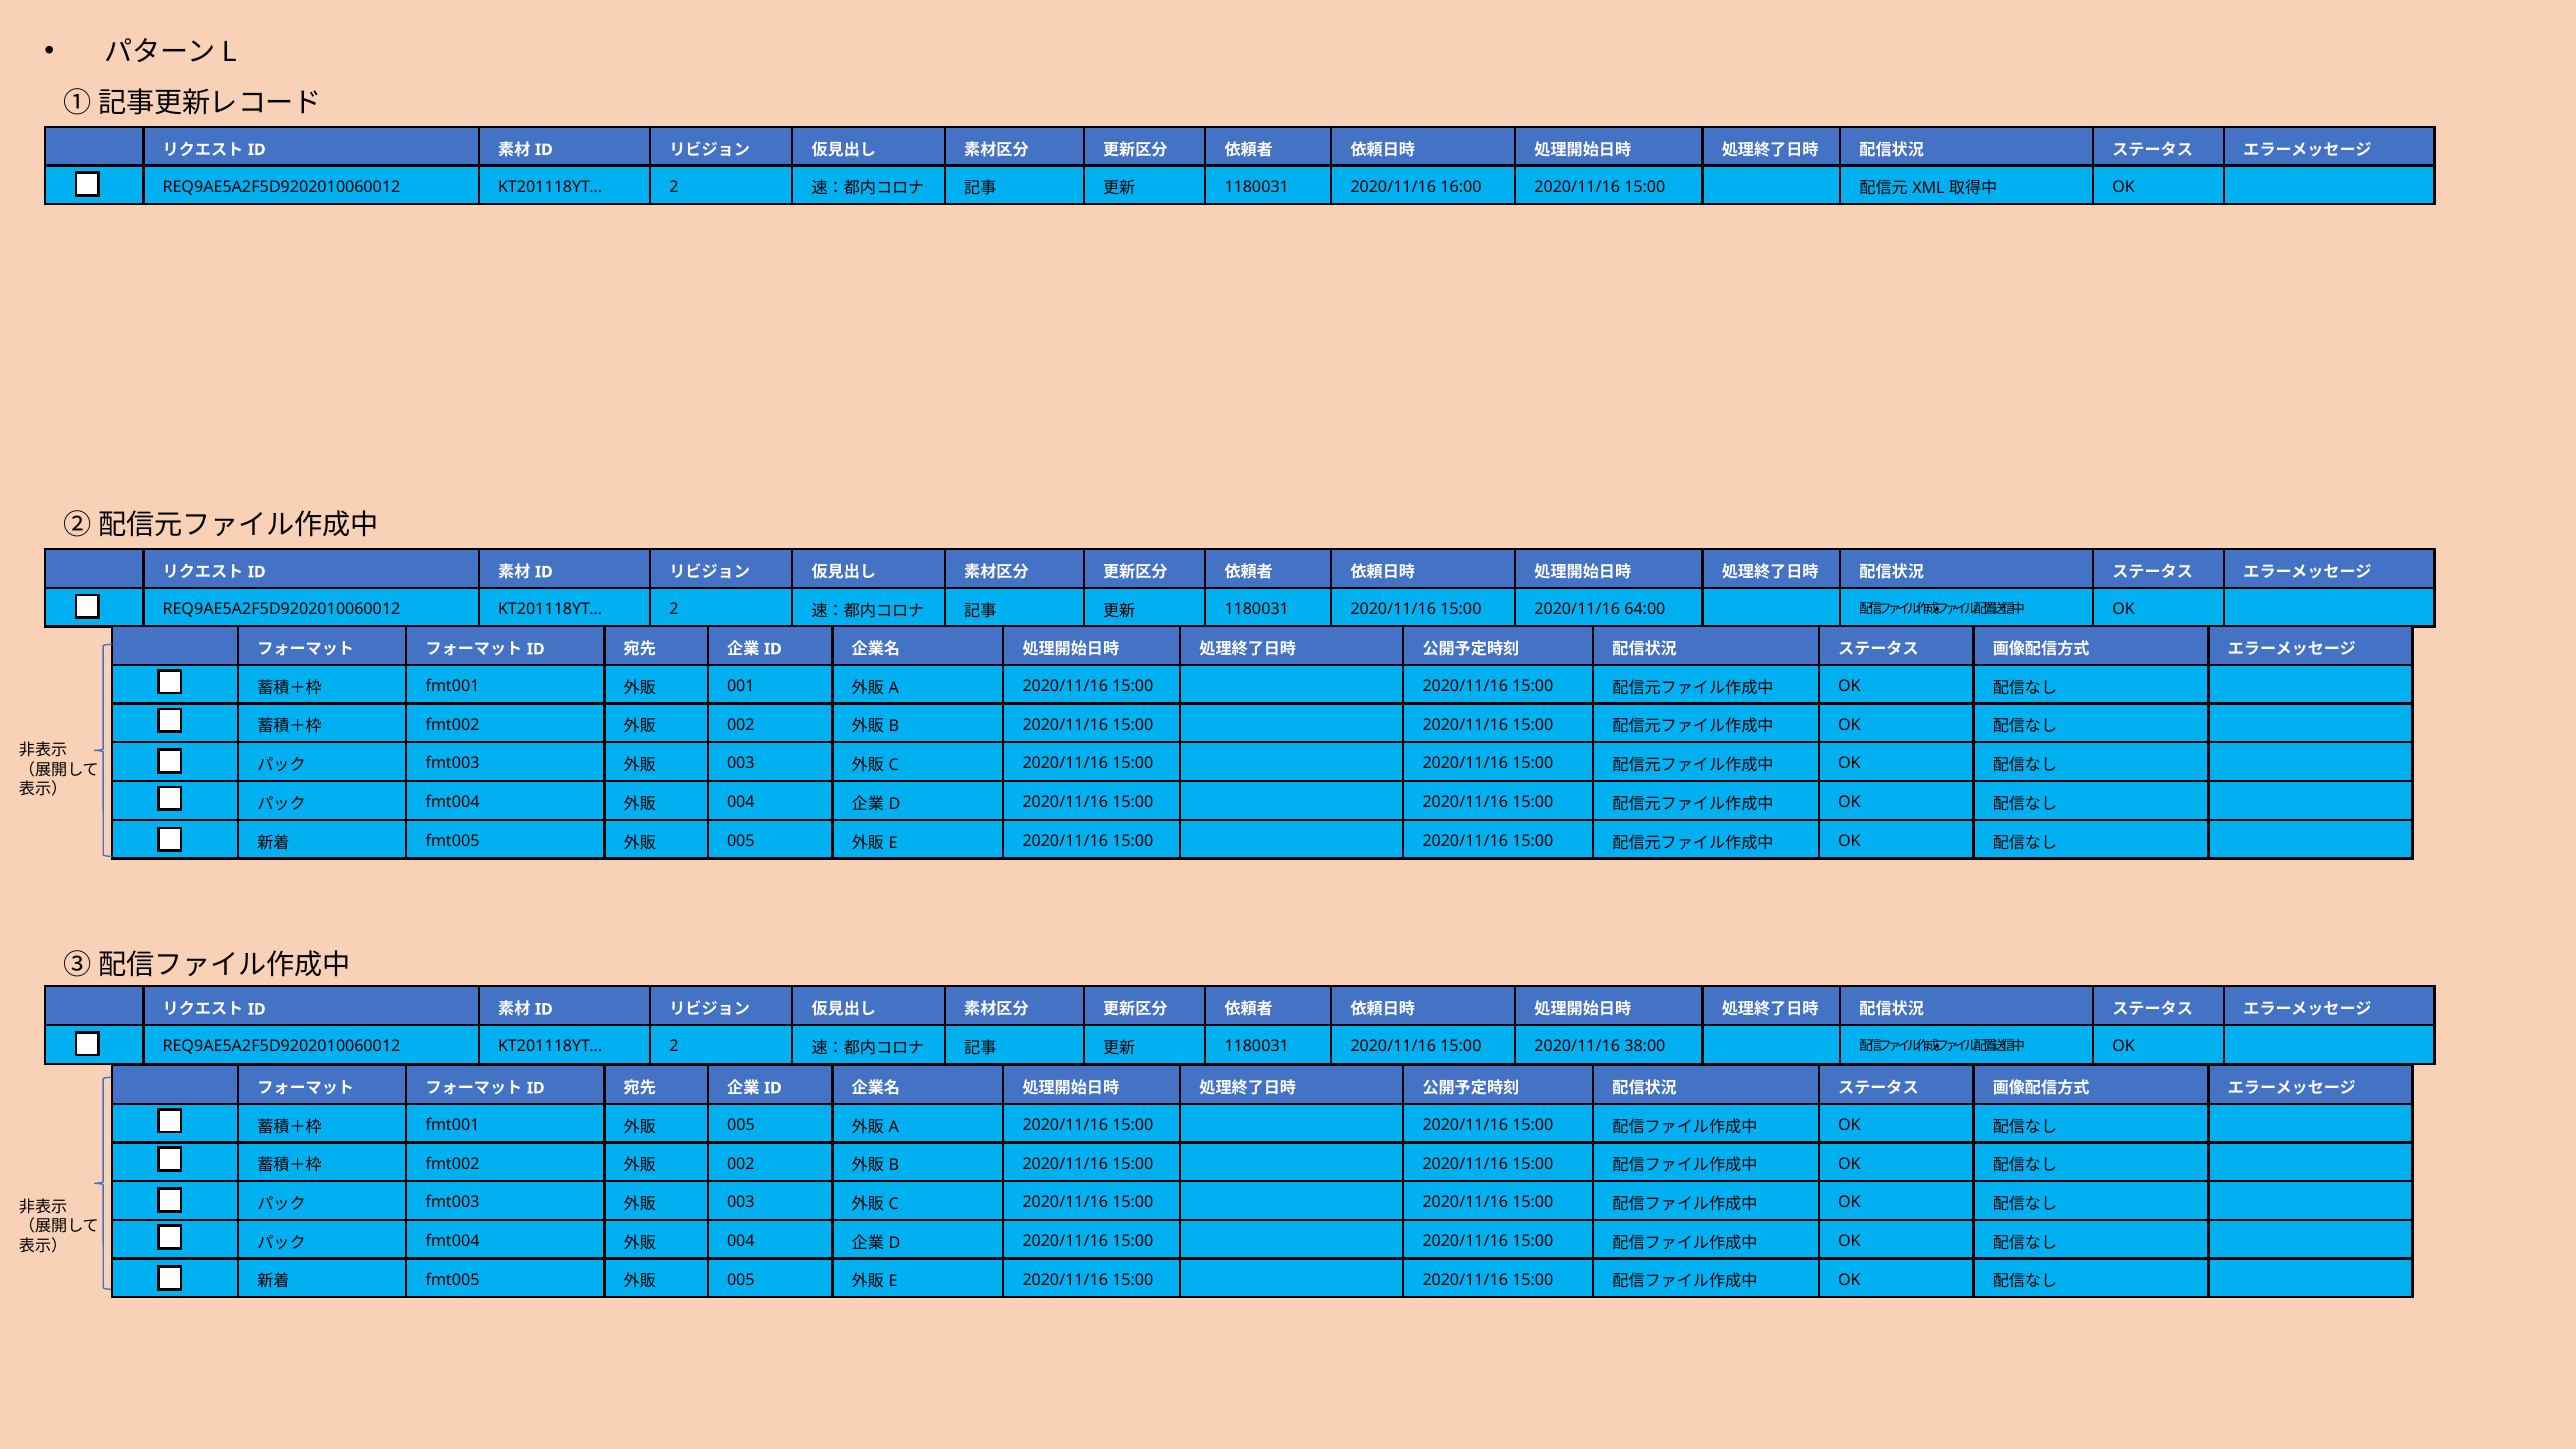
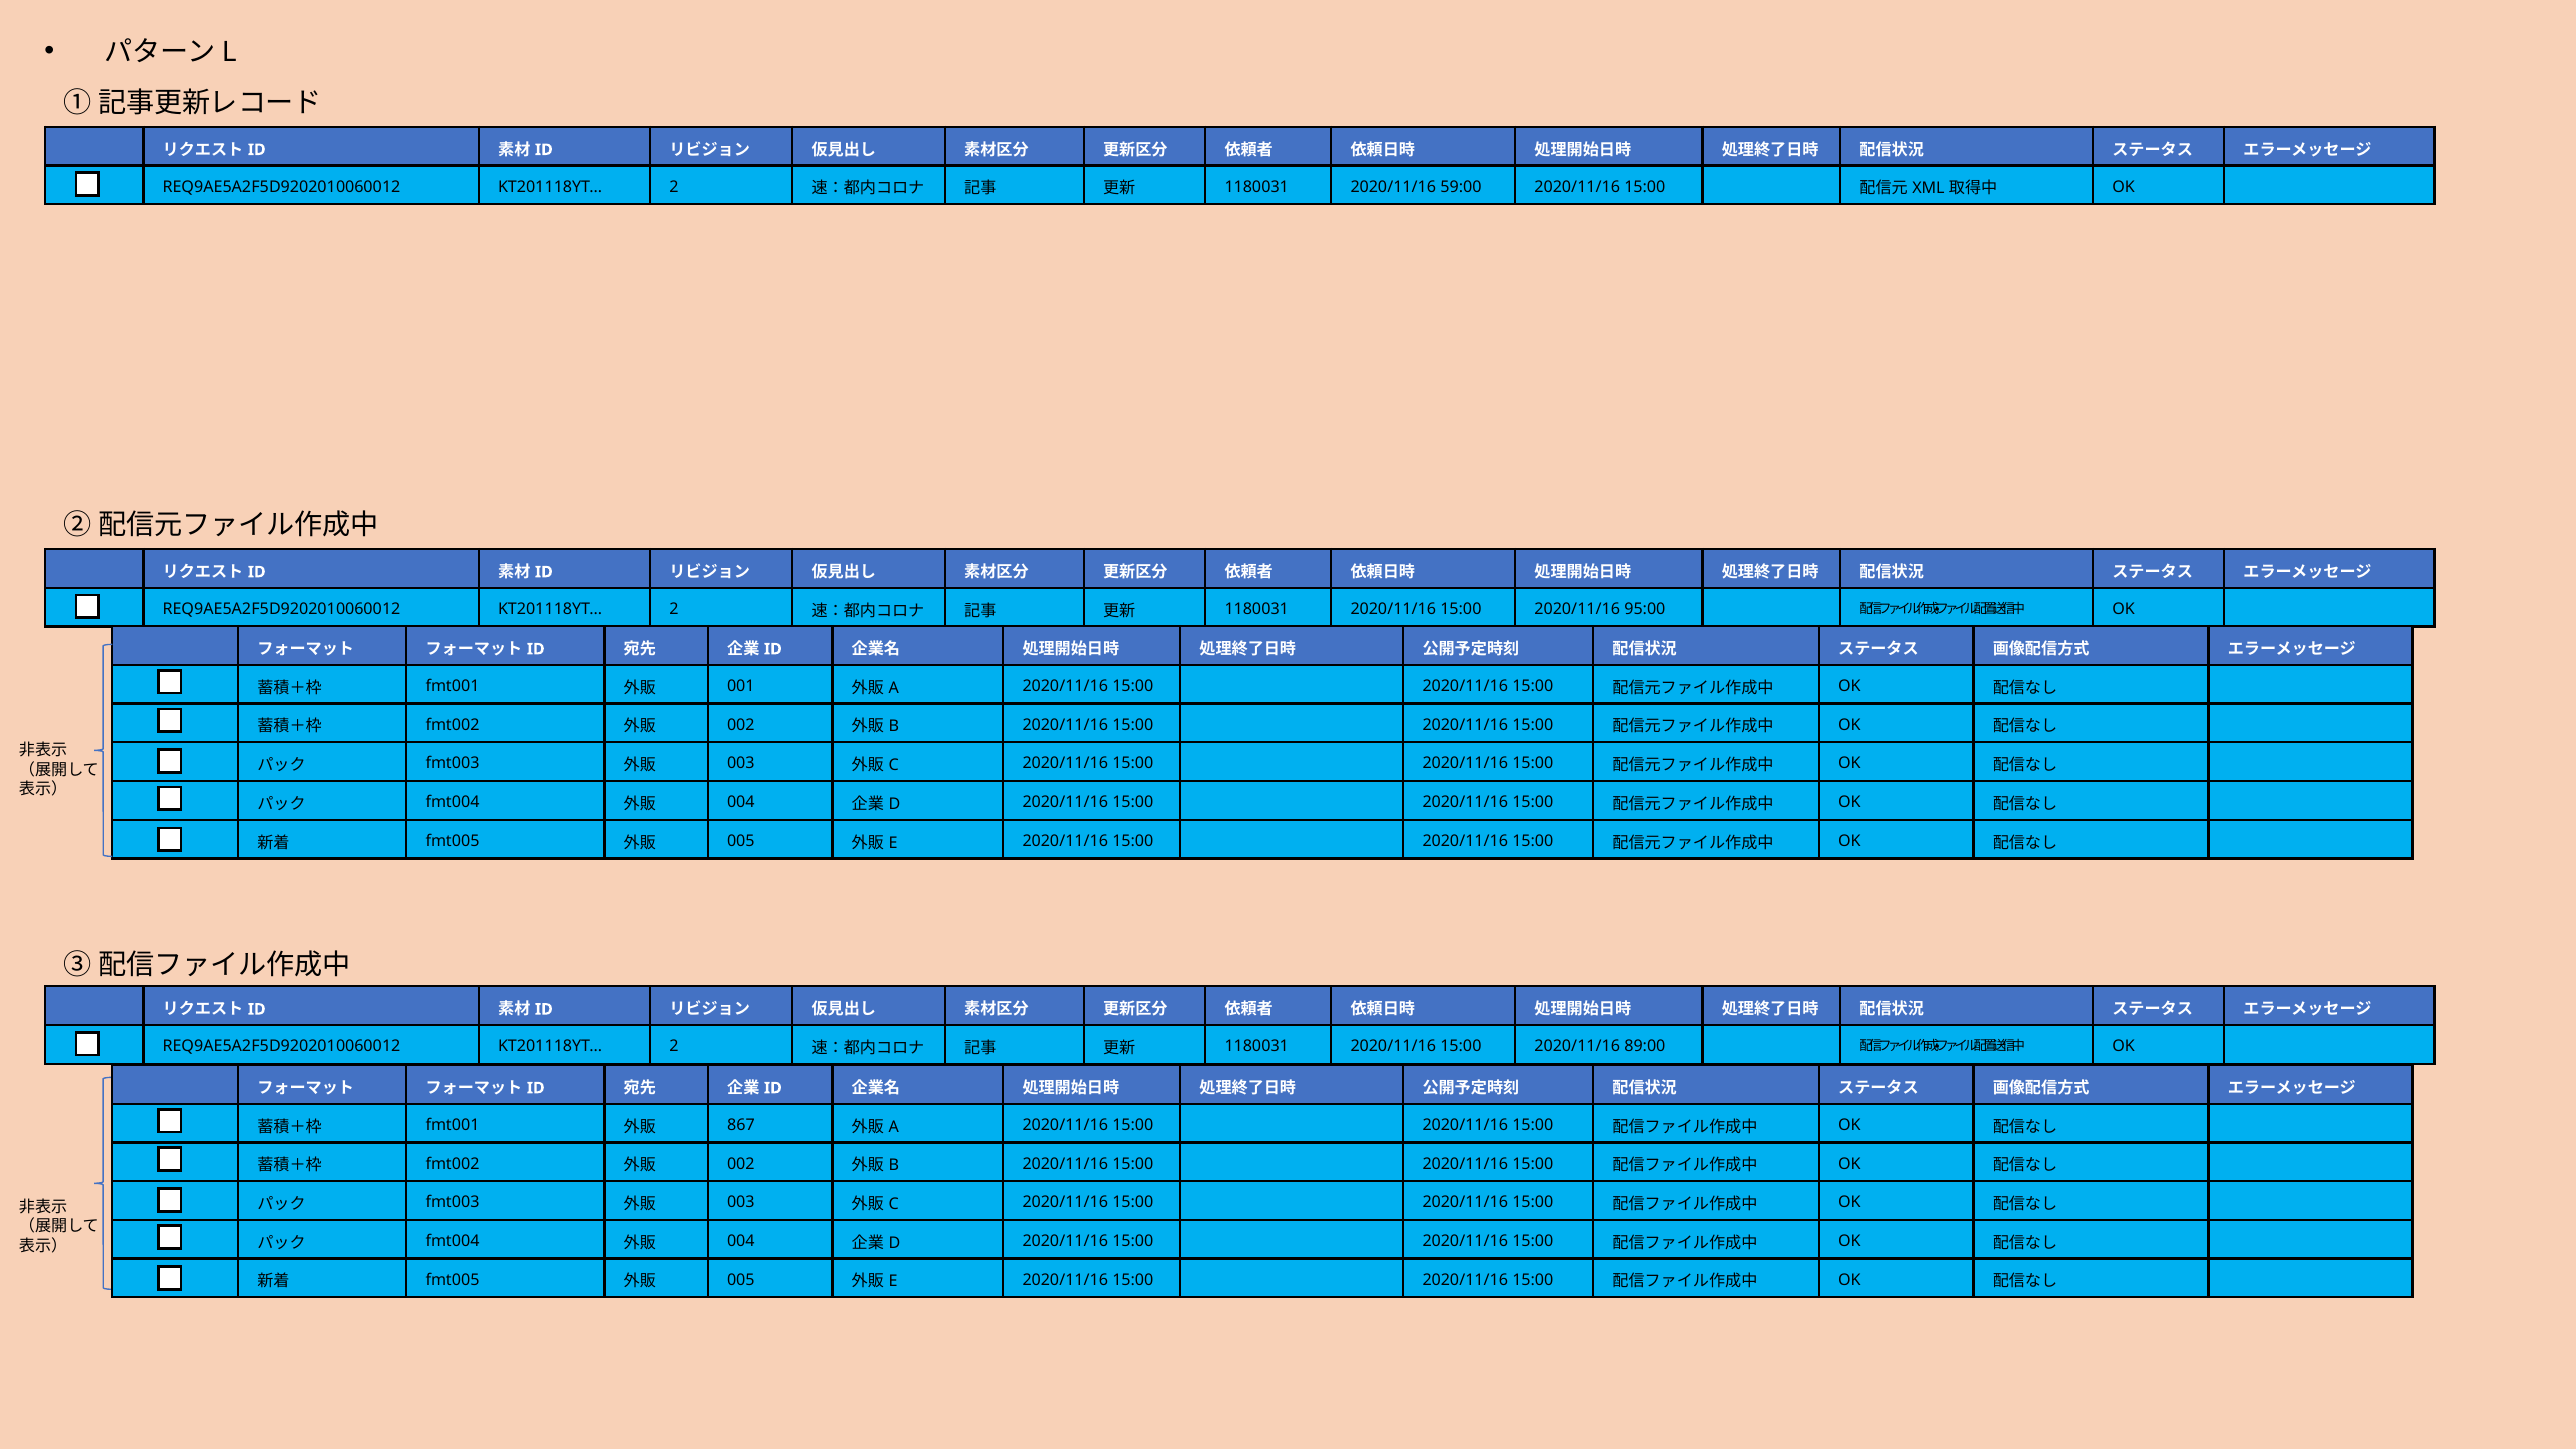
16:00: 16:00 -> 59:00
64:00: 64:00 -> 95:00
38:00: 38:00 -> 89:00
005 at (741, 1125): 005 -> 867
